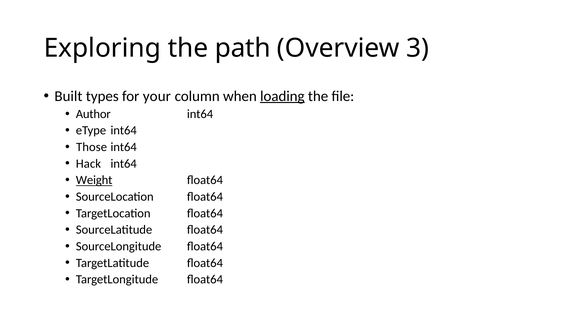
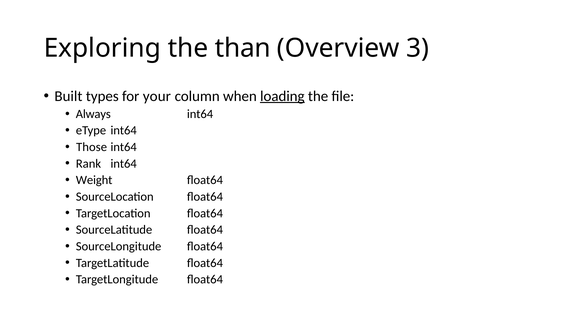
path: path -> than
Author: Author -> Always
Hack: Hack -> Rank
Weight underline: present -> none
